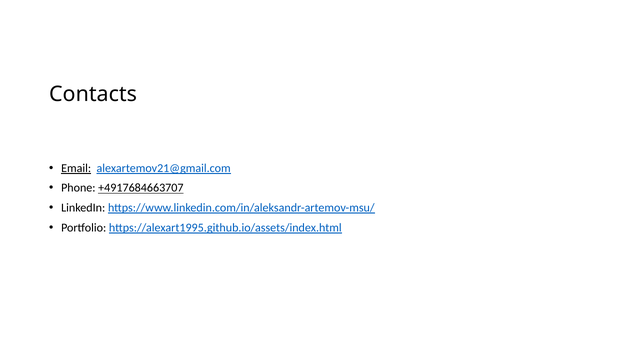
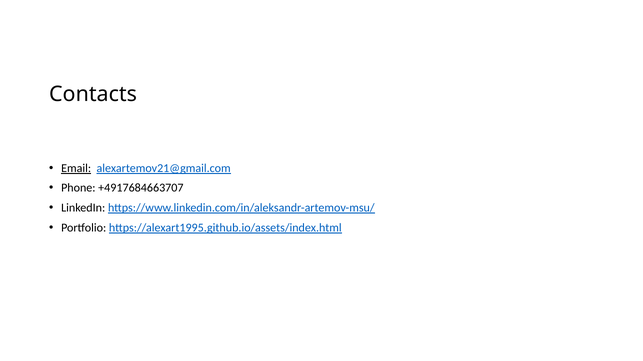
+4917684663707 underline: present -> none
